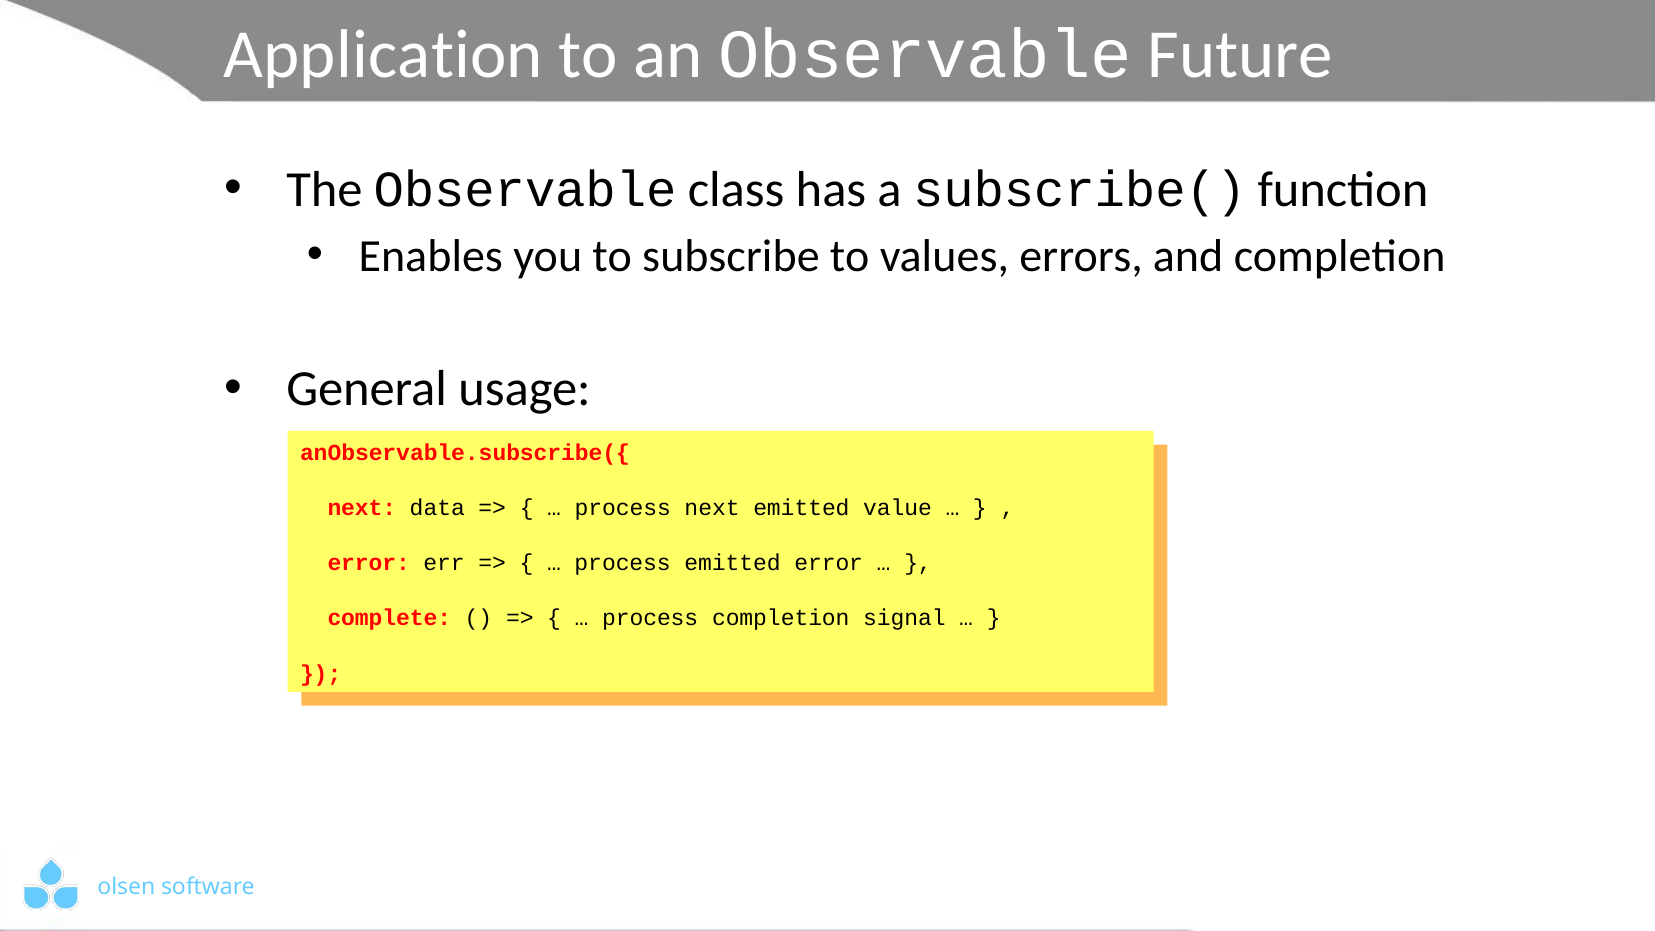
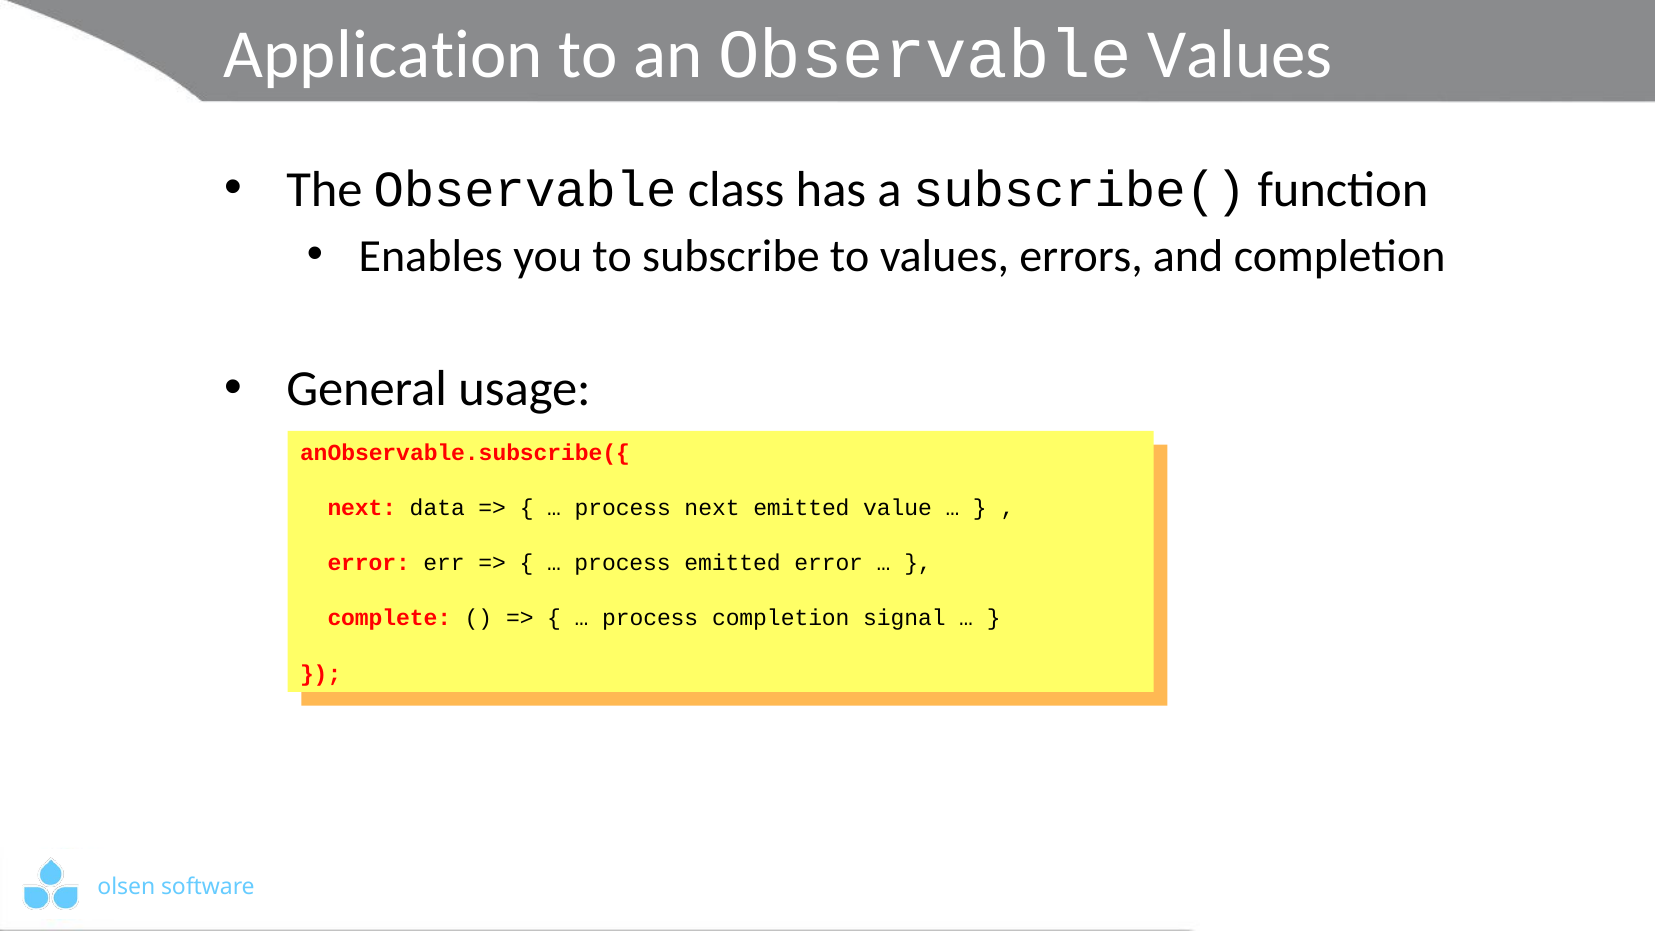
Future at (1240, 55): Future -> Values
